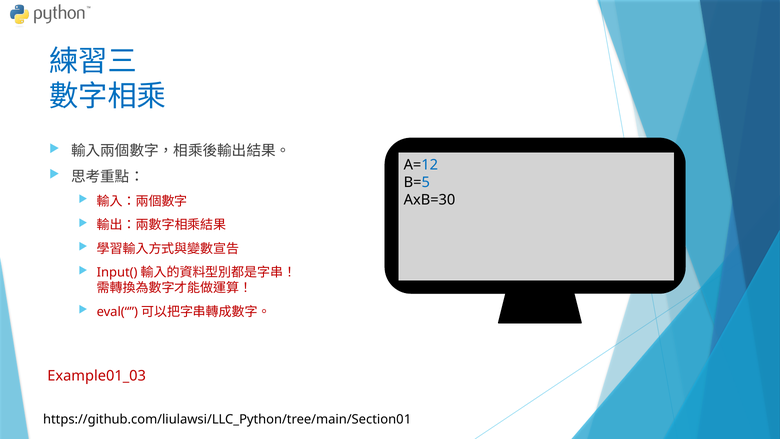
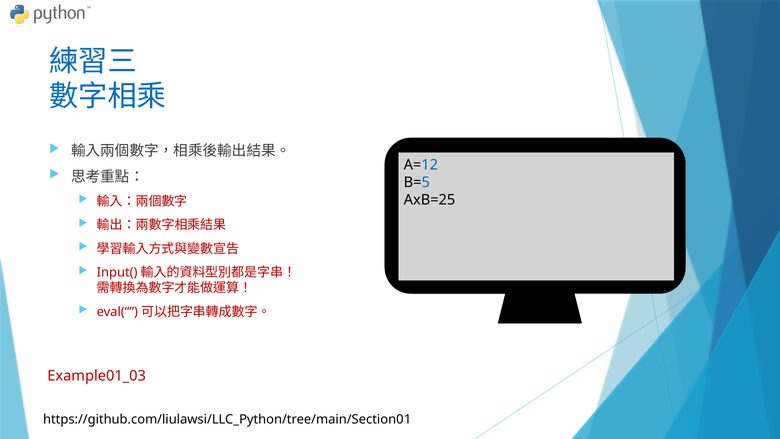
AxB=30: AxB=30 -> AxB=25
